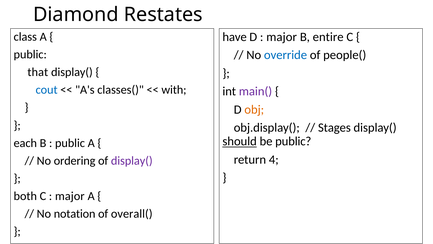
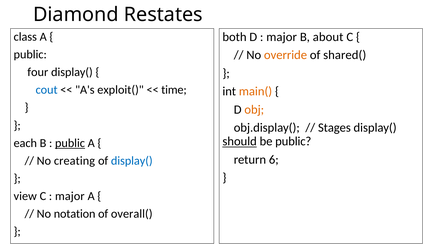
have: have -> both
entire: entire -> about
override colour: blue -> orange
people(: people( -> shared(
that: that -> four
classes(: classes( -> exploit(
with: with -> time
main( colour: purple -> orange
public at (70, 143) underline: none -> present
4: 4 -> 6
ordering: ordering -> creating
display( at (132, 160) colour: purple -> blue
both: both -> view
